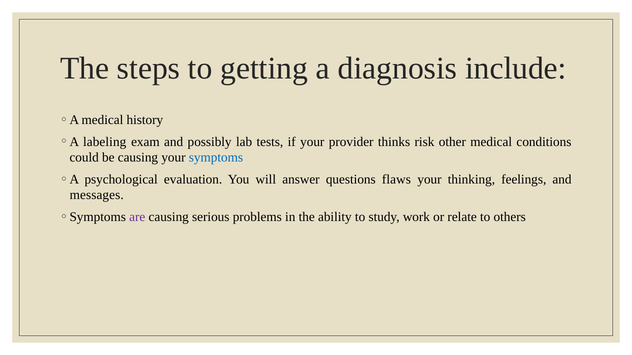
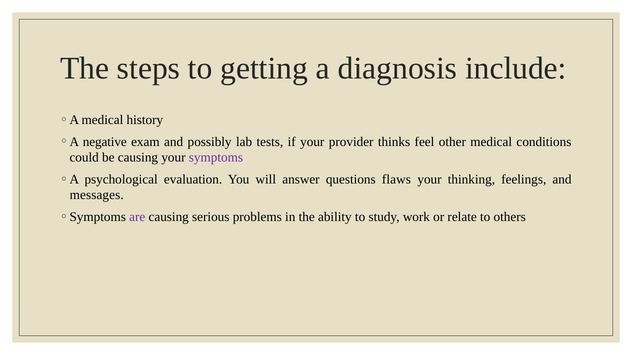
labeling: labeling -> negative
risk: risk -> feel
symptoms colour: blue -> purple
